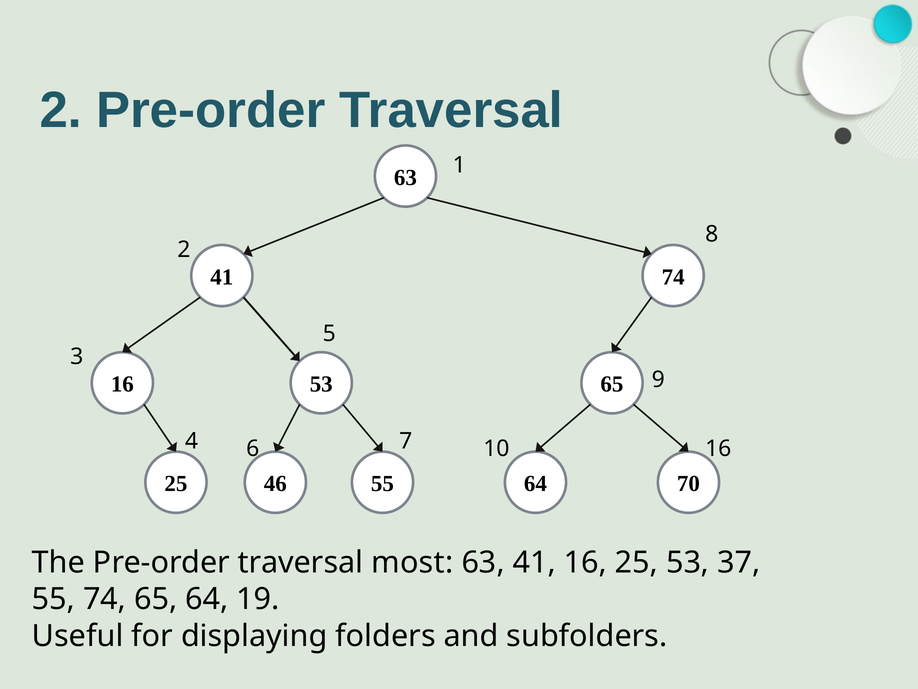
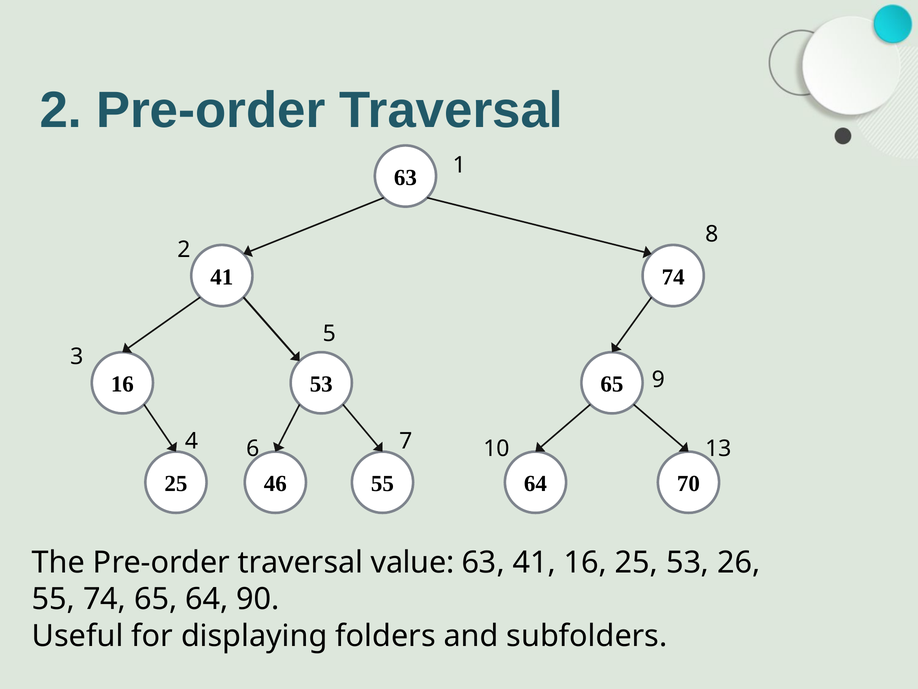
10 16: 16 -> 13
most: most -> value
37: 37 -> 26
19: 19 -> 90
